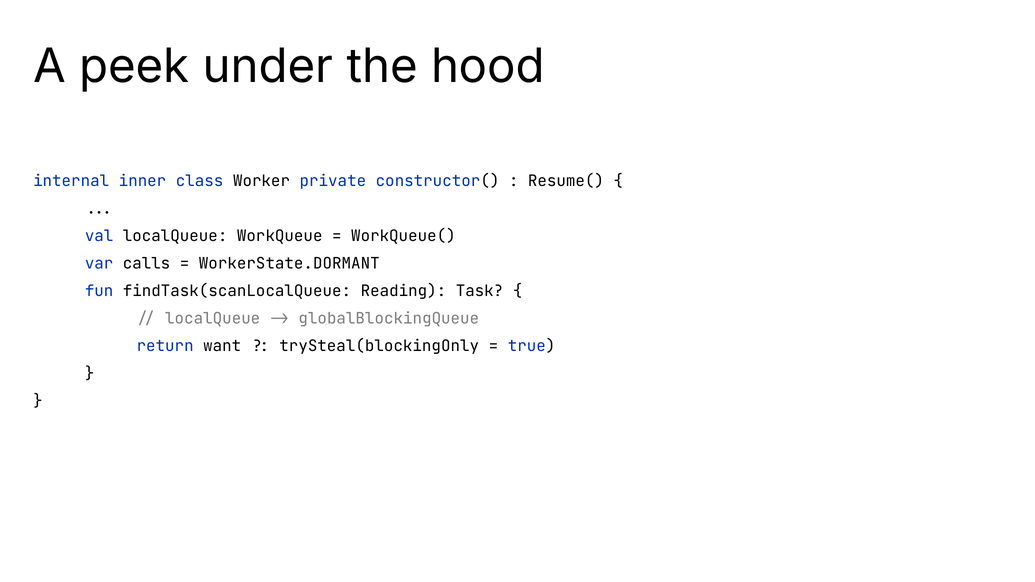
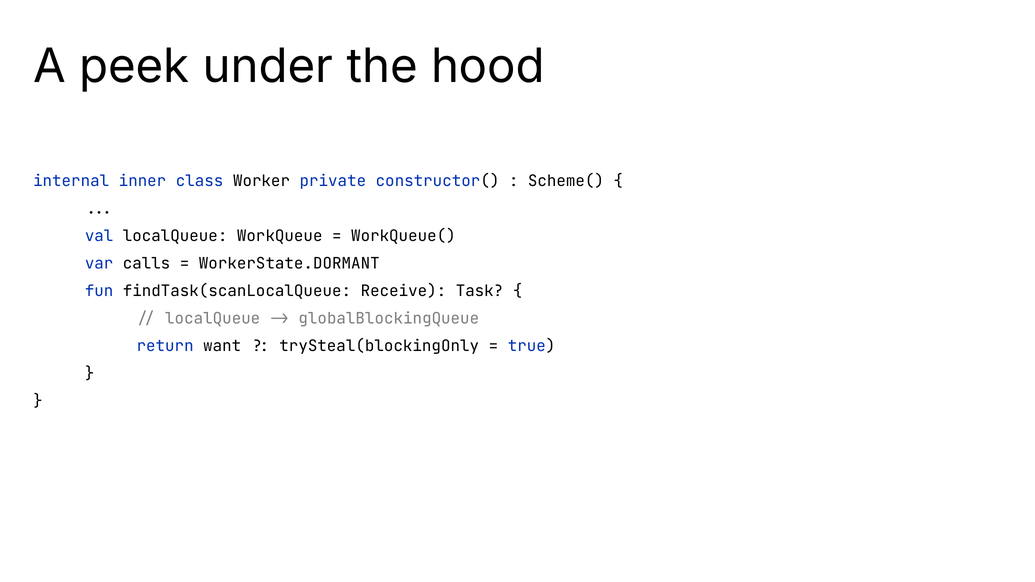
Resume(: Resume( -> Scheme(
Reading: Reading -> Receive
